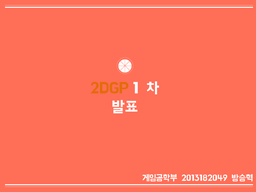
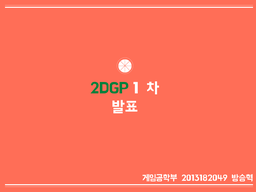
2DGP colour: orange -> green
